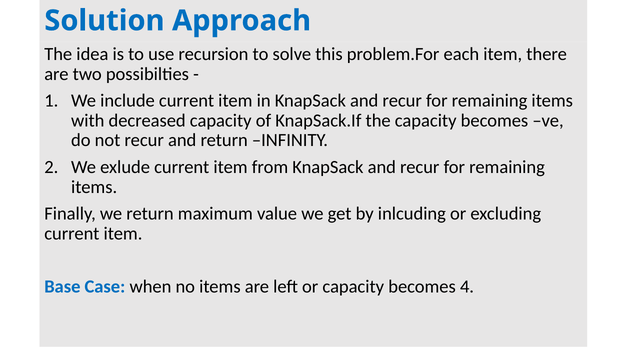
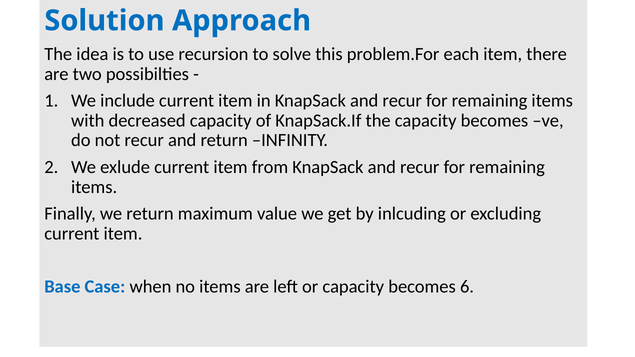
4: 4 -> 6
